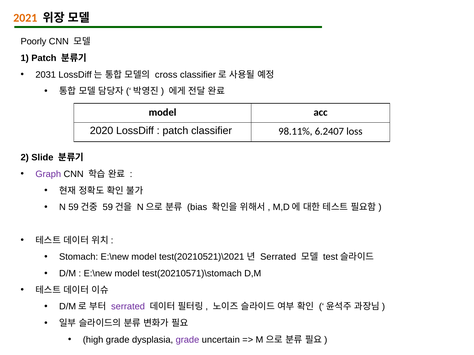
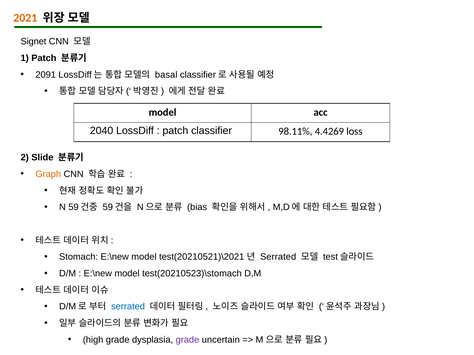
Poorly: Poorly -> Signet
2031: 2031 -> 2091
cross: cross -> basal
2020: 2020 -> 2040
6.2407: 6.2407 -> 4.4269
Graph colour: purple -> orange
test(20210571)\stomach: test(20210571)\stomach -> test(20210523)\stomach
serrated at (128, 307) colour: purple -> blue
